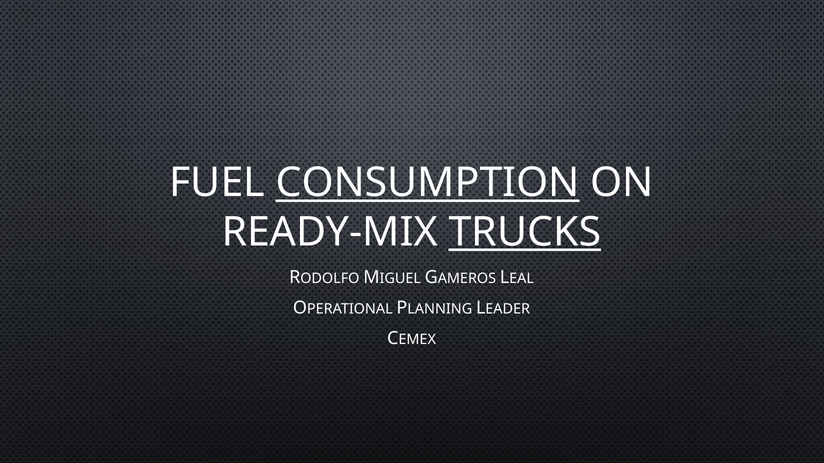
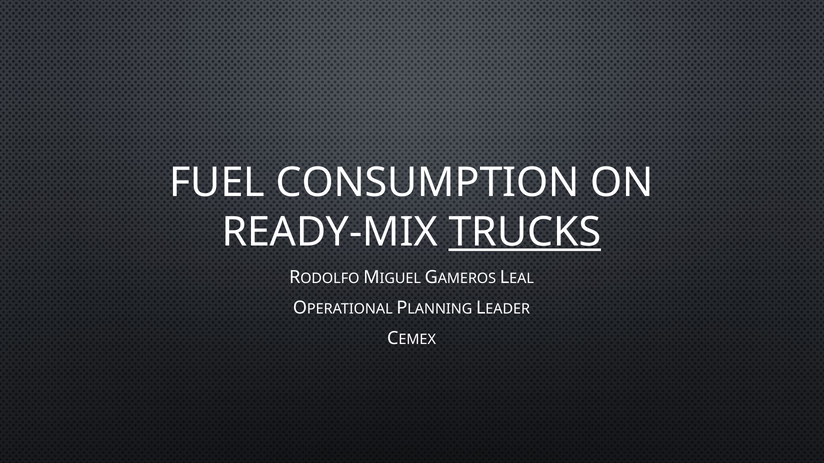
CONSUMPTION underline: present -> none
